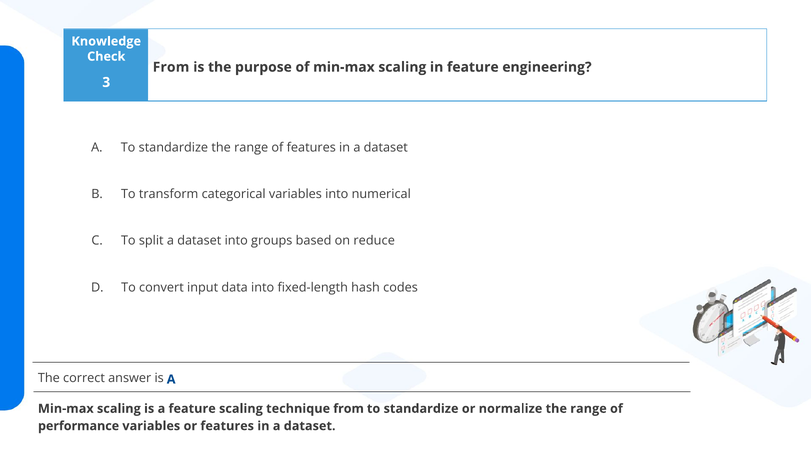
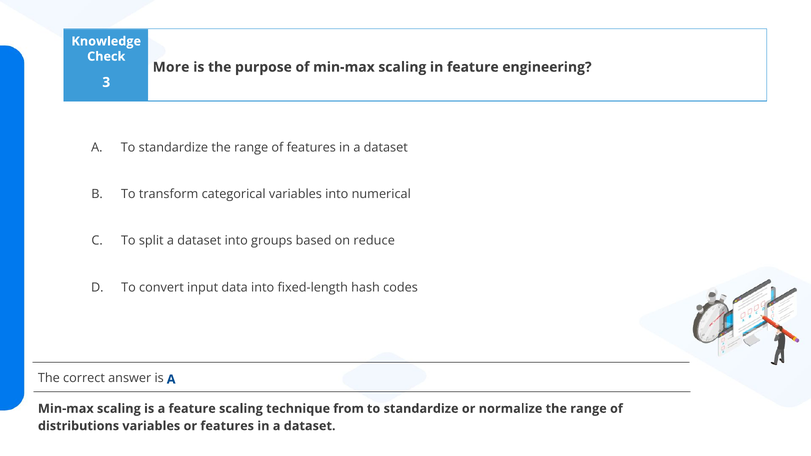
From at (171, 67): From -> More
performance: performance -> distributions
